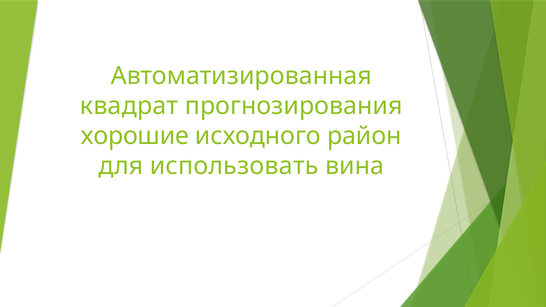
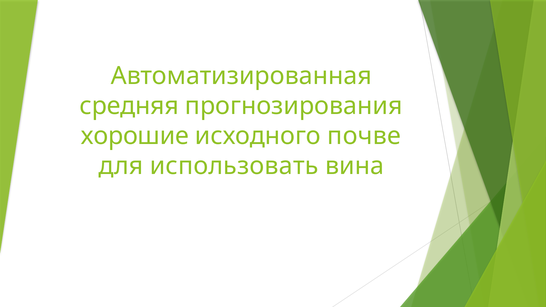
квадрат: квадрат -> средняя
район: район -> почве
